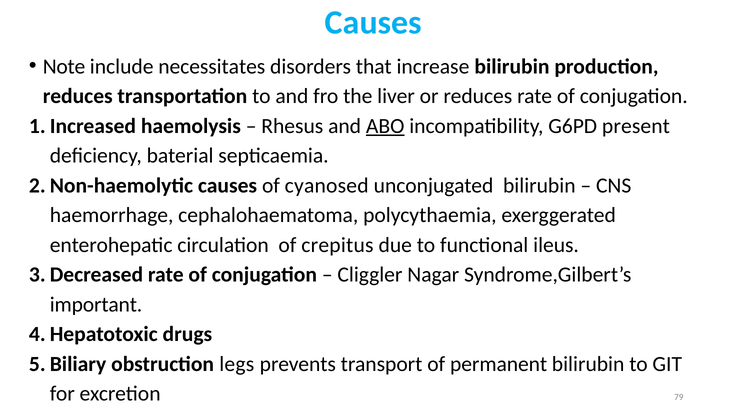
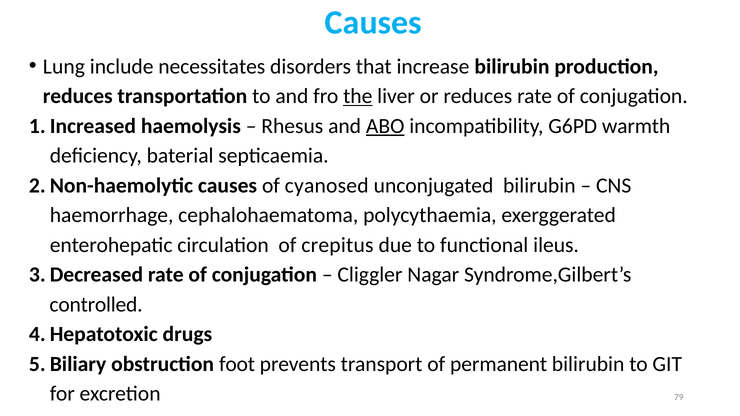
Note: Note -> Lung
the underline: none -> present
present: present -> warmth
important: important -> controlled
legs: legs -> foot
